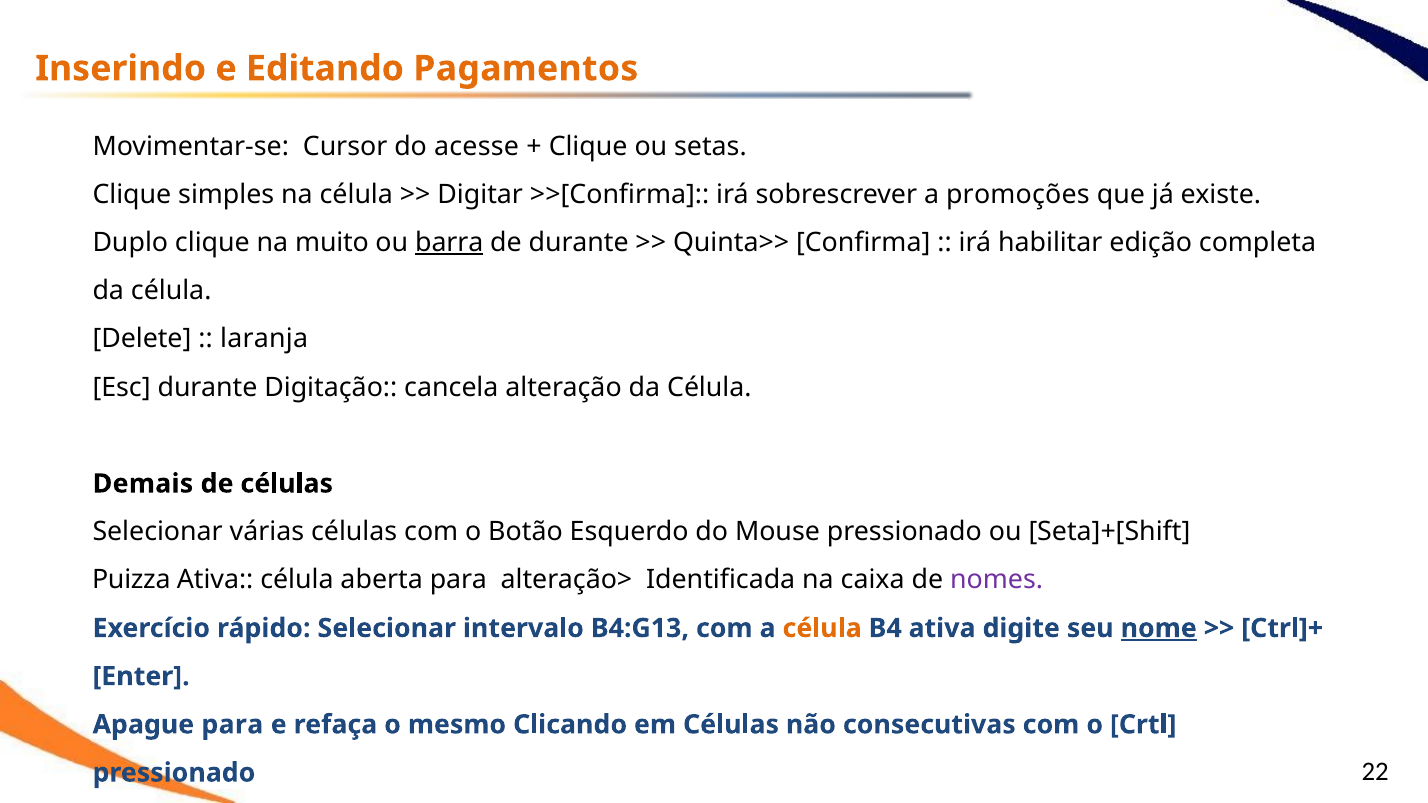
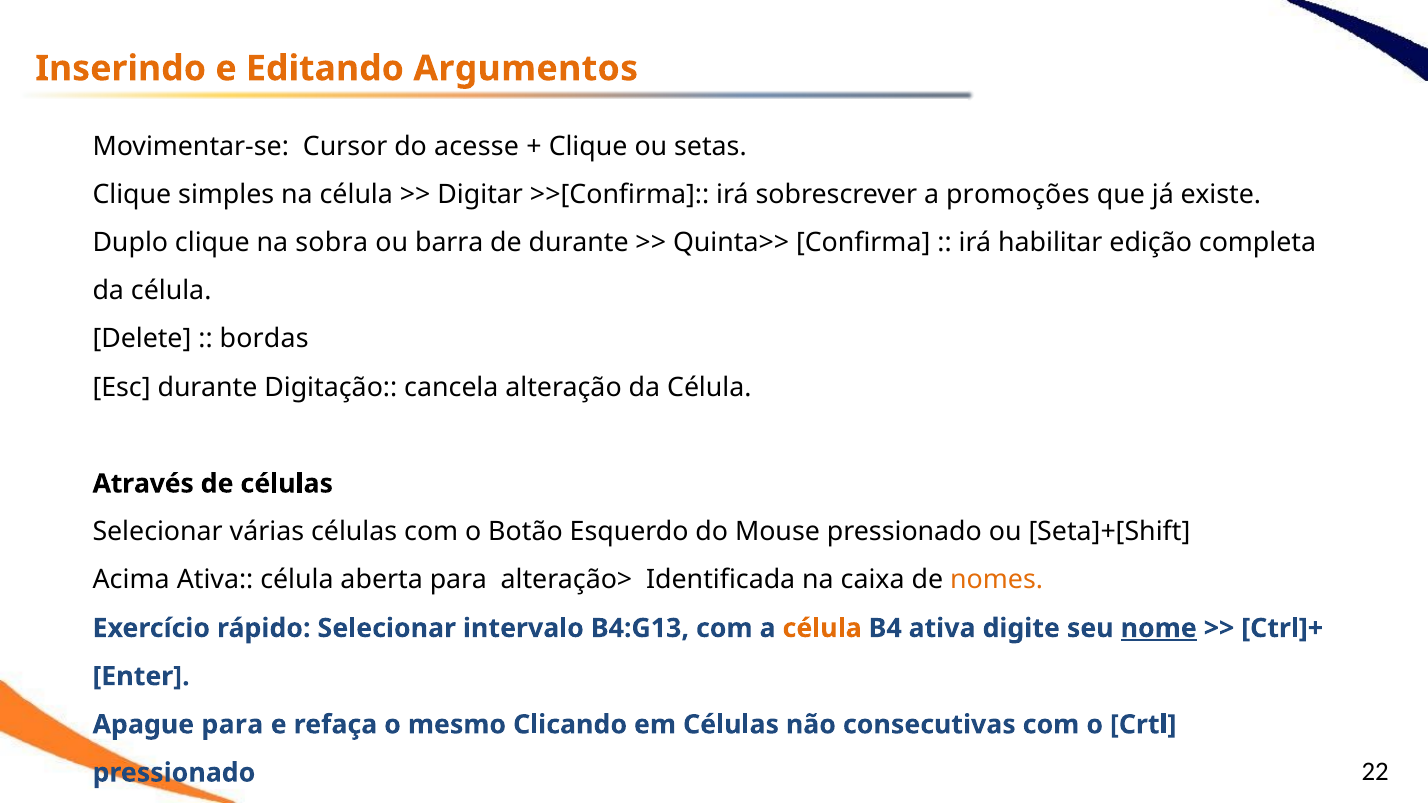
Pagamentos: Pagamentos -> Argumentos
muito: muito -> sobra
barra underline: present -> none
laranja: laranja -> bordas
Demais: Demais -> Através
Puizza: Puizza -> Acima
nomes colour: purple -> orange
